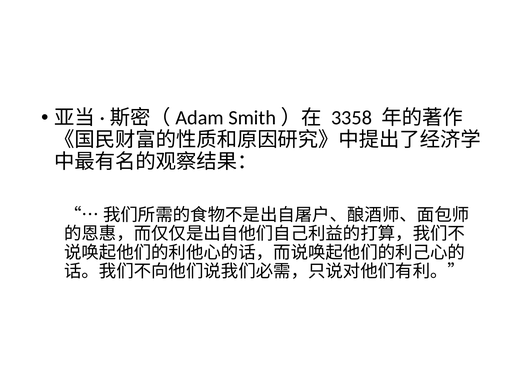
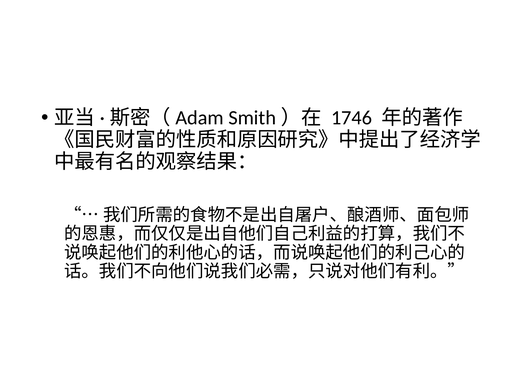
3358: 3358 -> 1746
